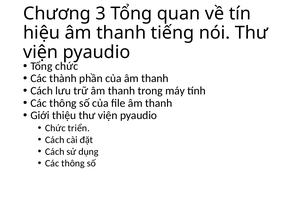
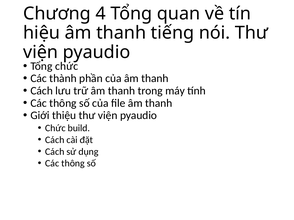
3: 3 -> 4
triển: triển -> build
